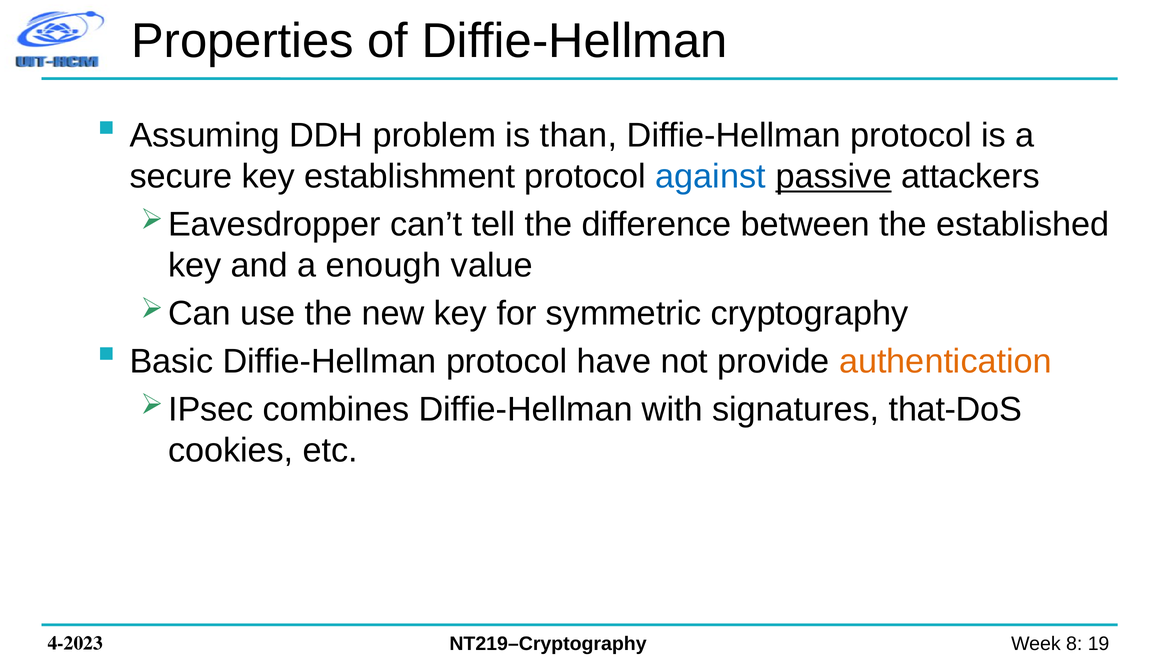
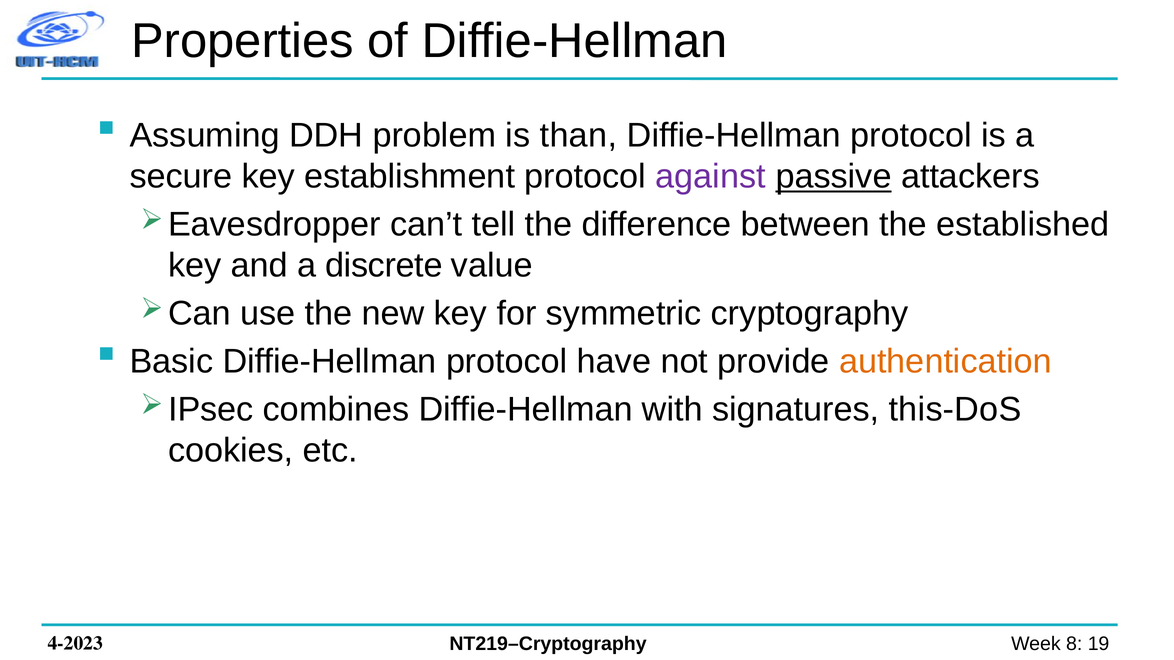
against colour: blue -> purple
enough: enough -> discrete
that-DoS: that-DoS -> this-DoS
